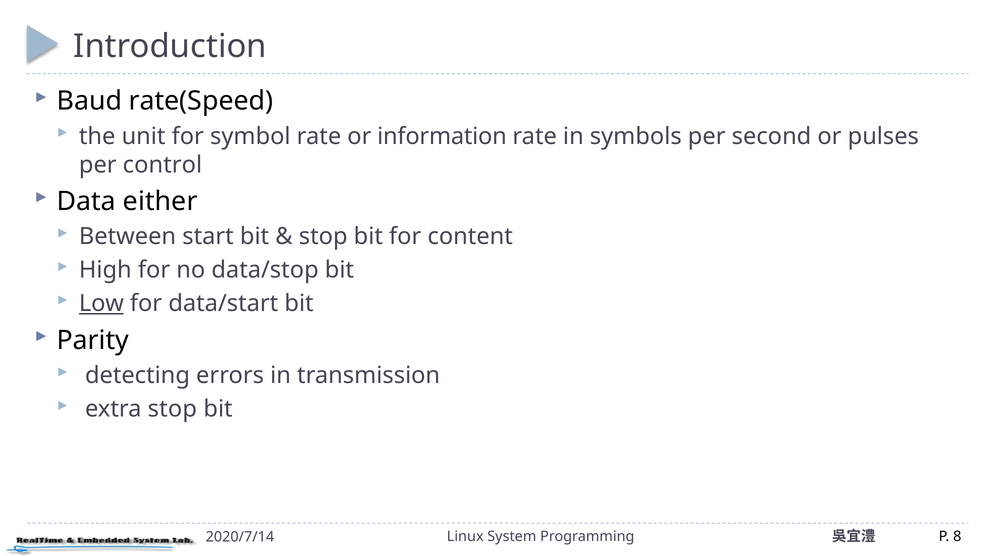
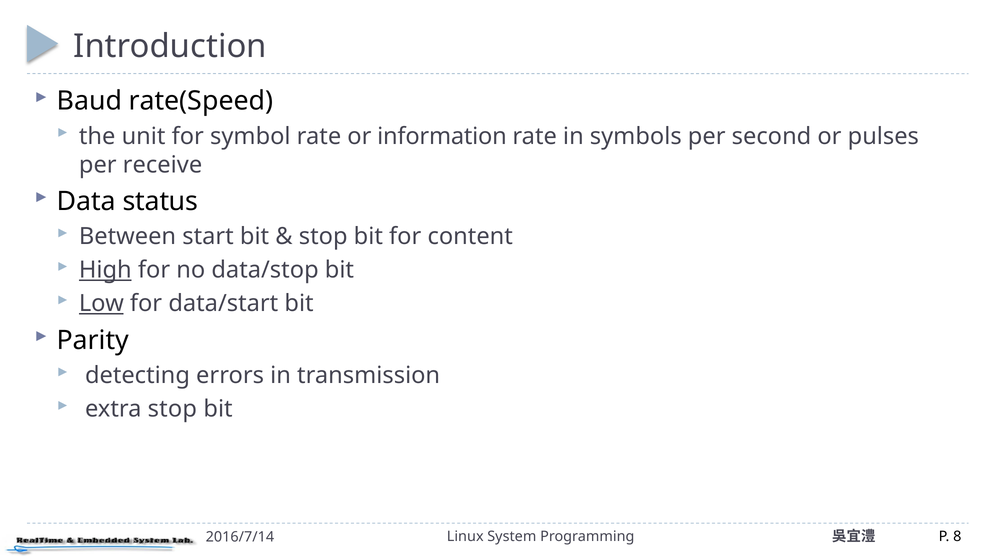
control: control -> receive
either: either -> status
High underline: none -> present
2020/7/14: 2020/7/14 -> 2016/7/14
